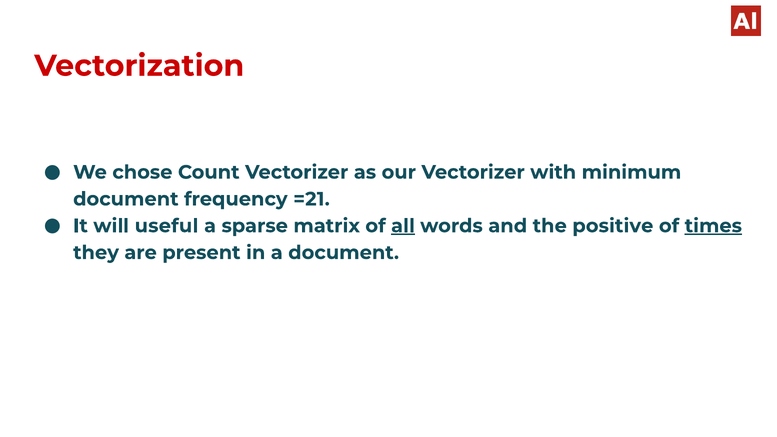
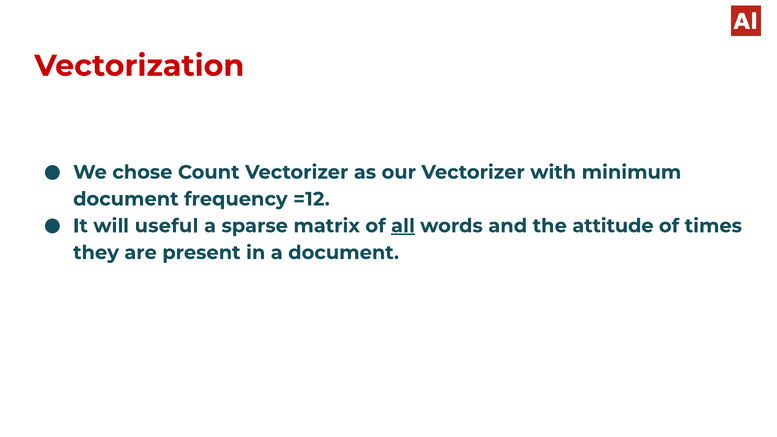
=21: =21 -> =12
positive: positive -> attitude
times underline: present -> none
